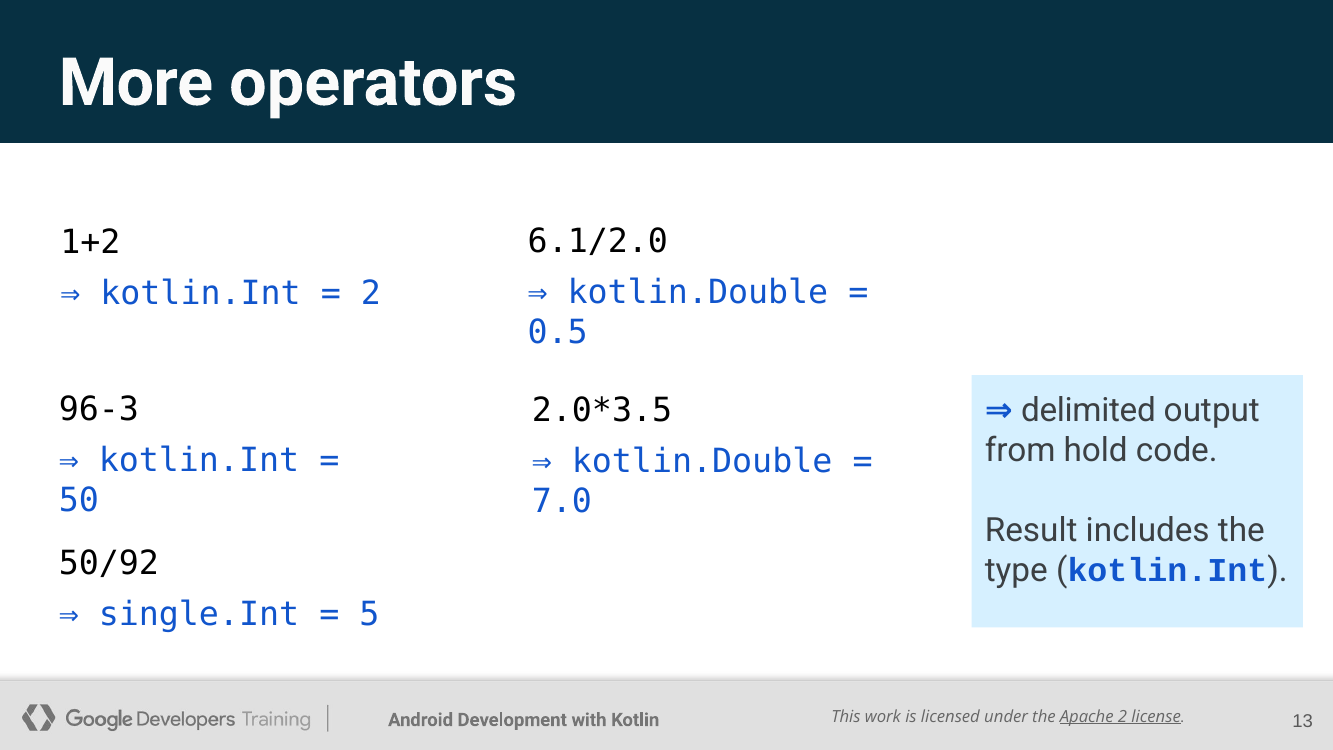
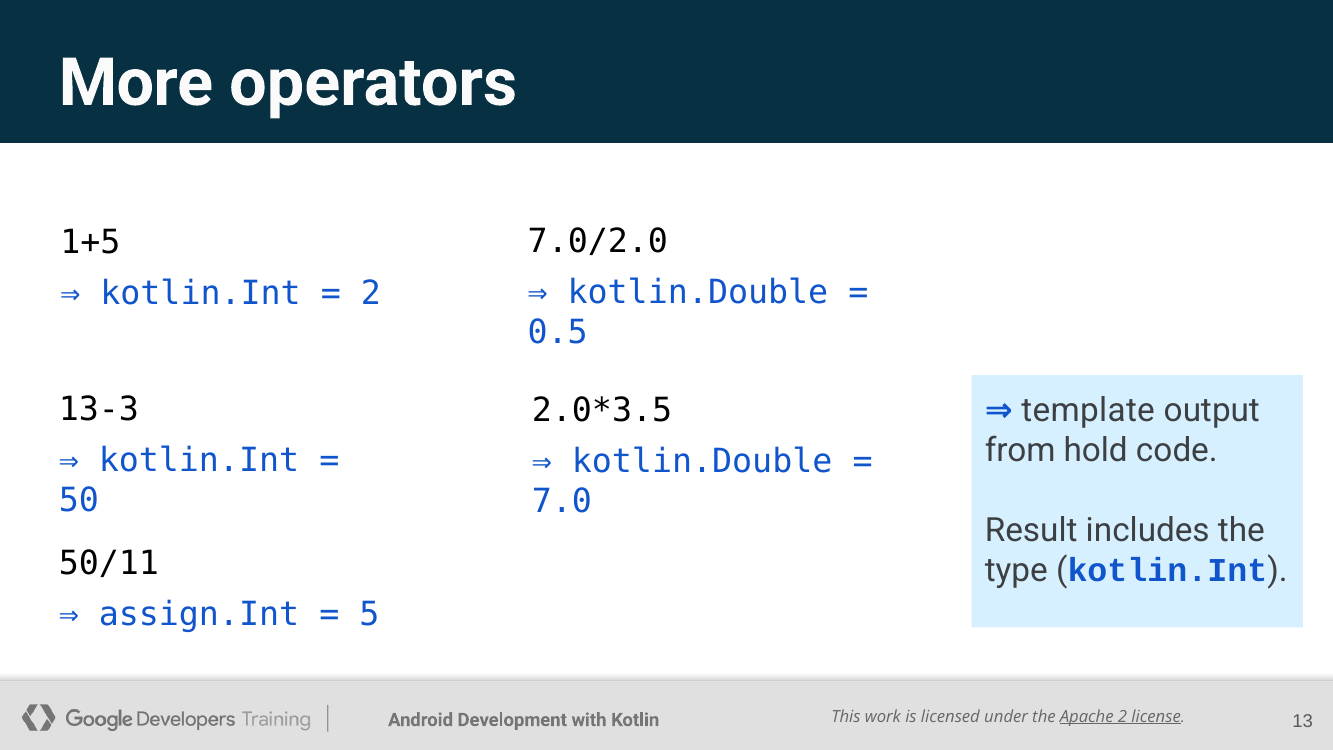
6.1/2.0: 6.1/2.0 -> 7.0/2.0
1+2: 1+2 -> 1+5
96-3: 96-3 -> 13-3
delimited: delimited -> template
50/92: 50/92 -> 50/11
single.Int: single.Int -> assign.Int
